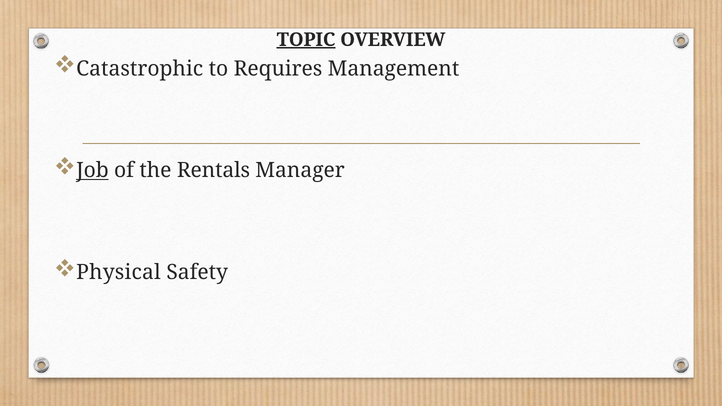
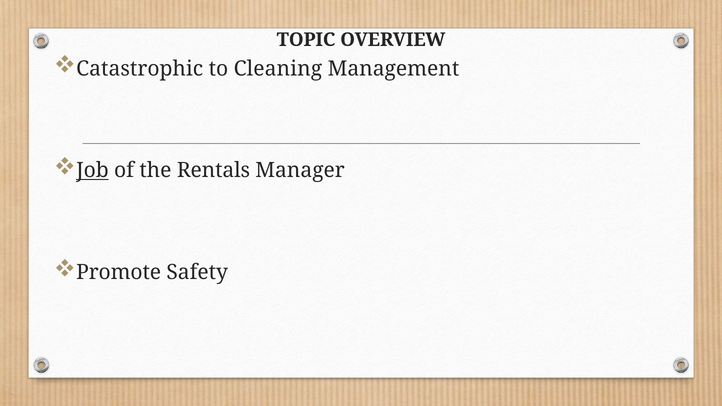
TOPIC underline: present -> none
Requires: Requires -> Cleaning
Physical: Physical -> Promote
